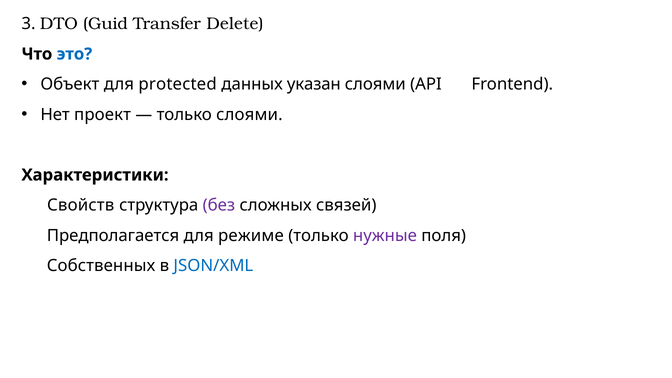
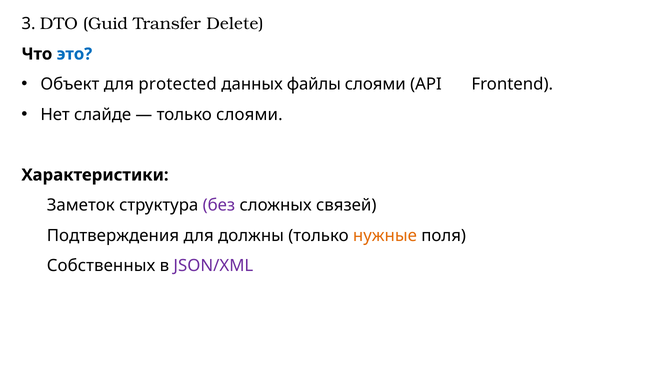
указан: указан -> файлы
проект: проект -> слайде
Свойств: Свойств -> Заметок
Предполагается: Предполагается -> Подтверждения
режиме: режиме -> должны
нужные colour: purple -> orange
JSON/XML colour: blue -> purple
